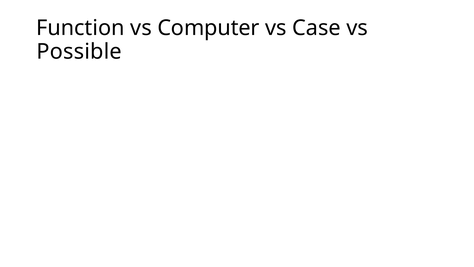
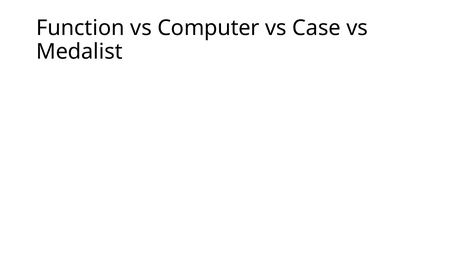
Possible: Possible -> Medalist
